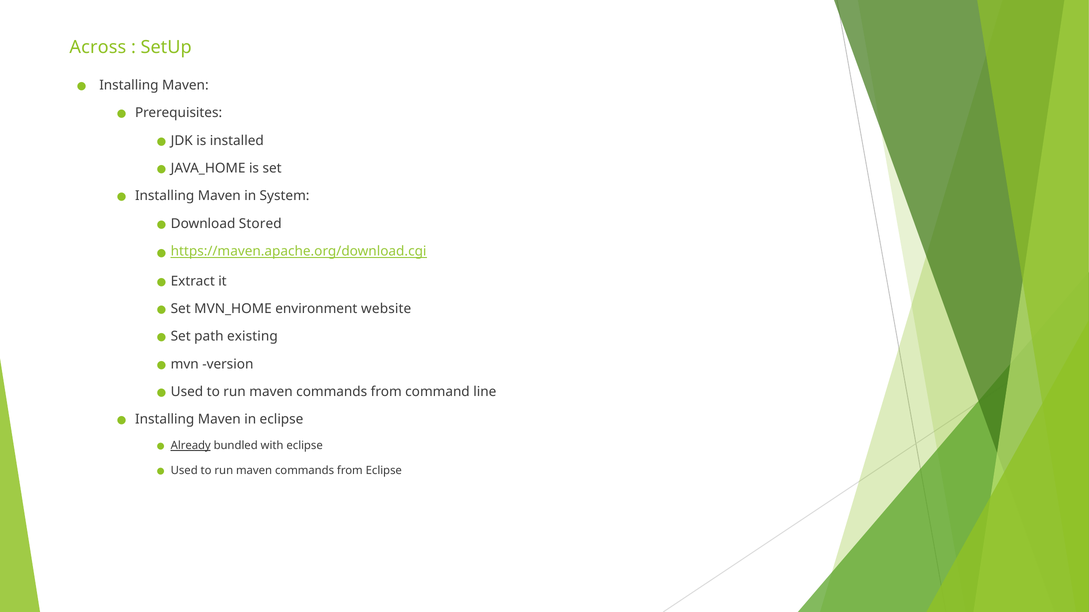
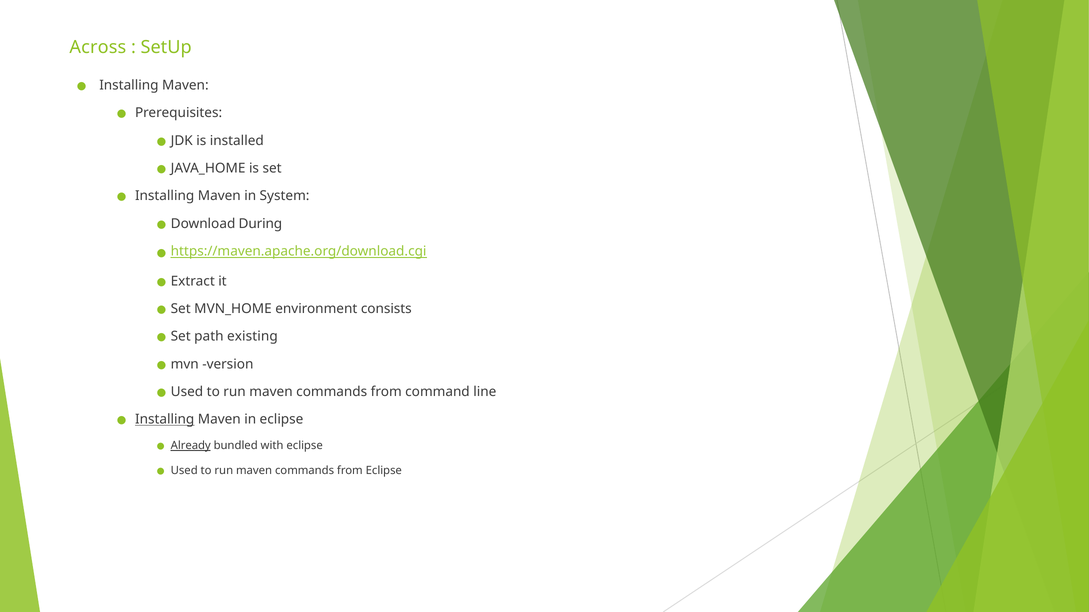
Stored: Stored -> During
website: website -> consists
Installing at (165, 420) underline: none -> present
